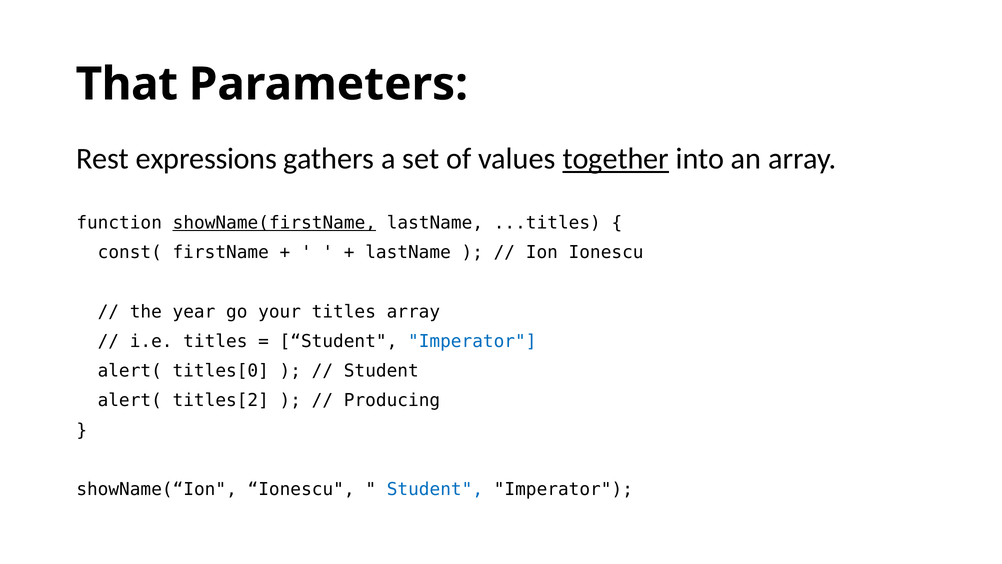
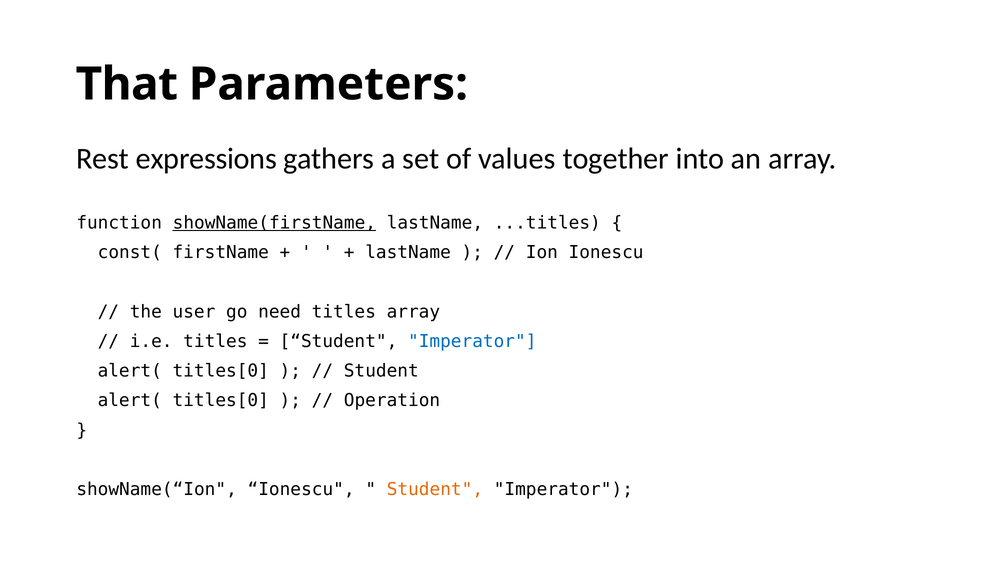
together underline: present -> none
year: year -> user
your: your -> need
titles[2 at (221, 400): titles[2 -> titles[0
Producing: Producing -> Operation
Student at (435, 489) colour: blue -> orange
